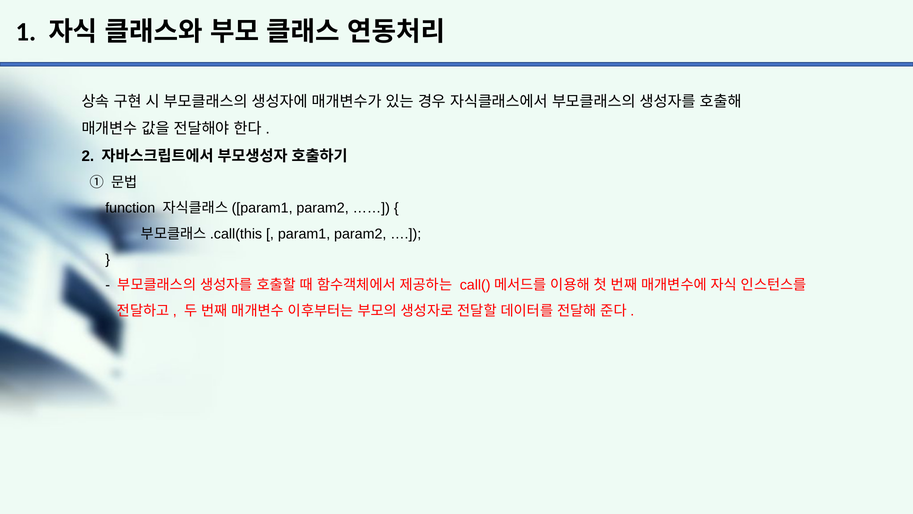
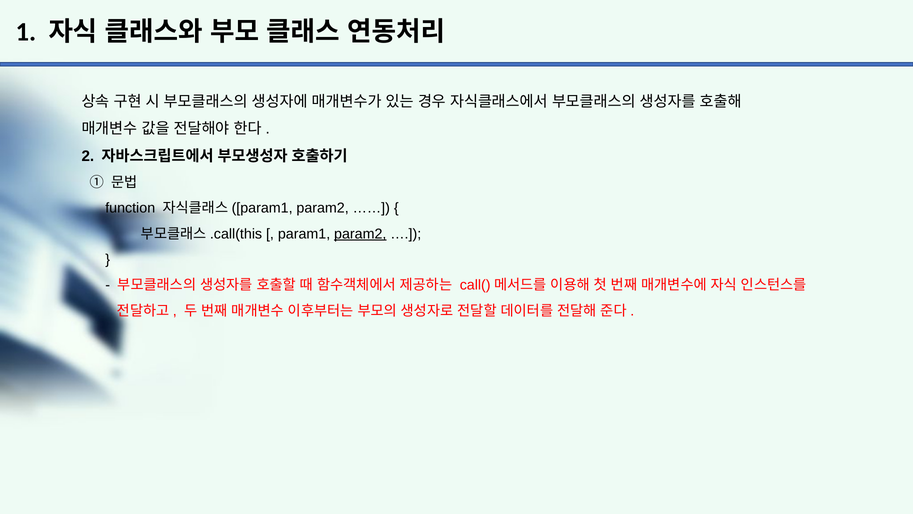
param2 at (360, 234) underline: none -> present
